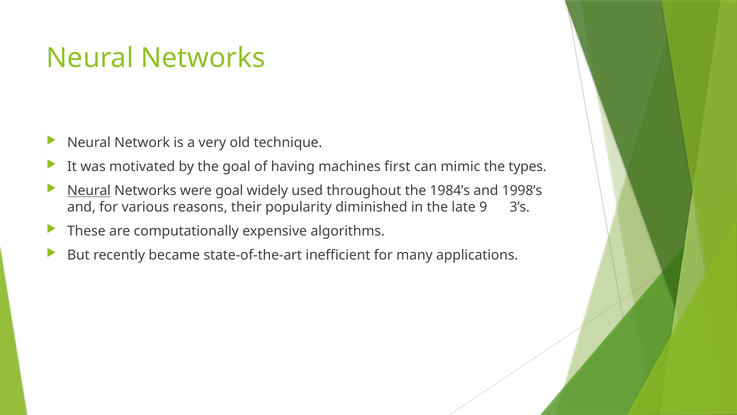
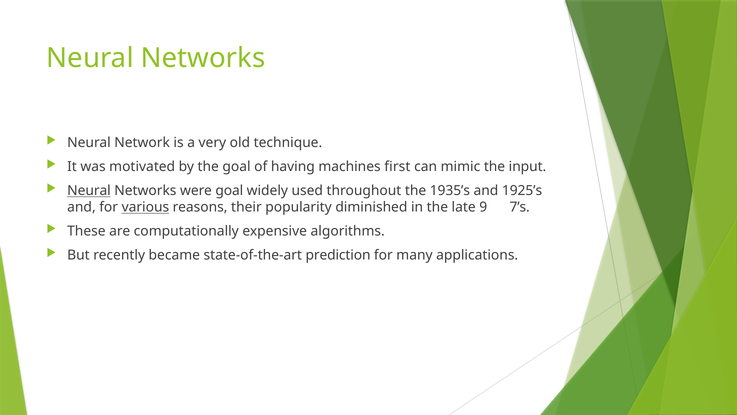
types: types -> input
1984’s: 1984’s -> 1935’s
1998’s: 1998’s -> 1925’s
various underline: none -> present
3’s: 3’s -> 7’s
inefficient: inefficient -> prediction
